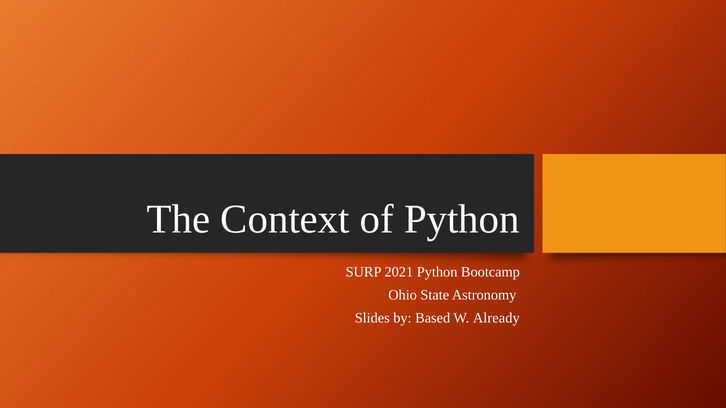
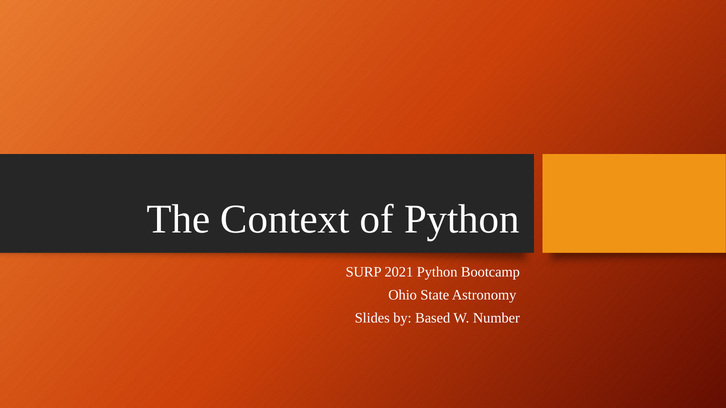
Already: Already -> Number
